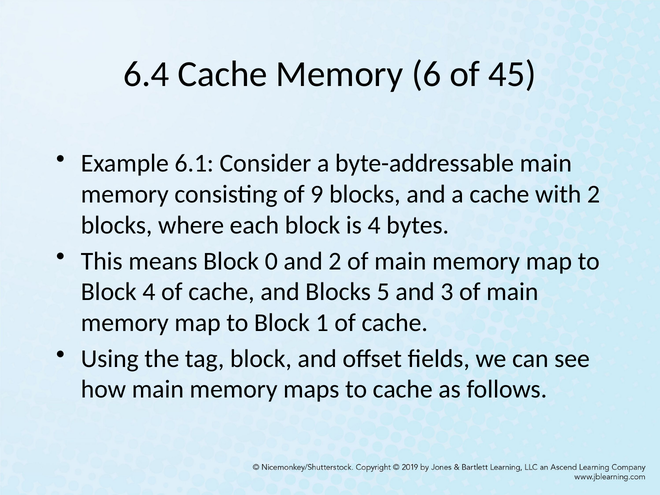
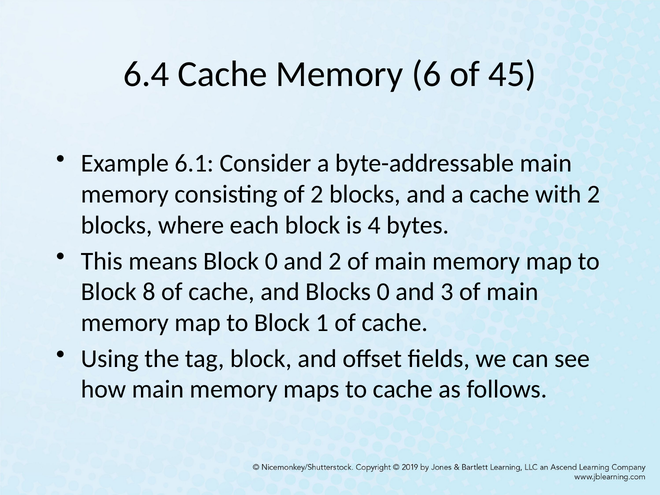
of 9: 9 -> 2
Block 4: 4 -> 8
Blocks 5: 5 -> 0
